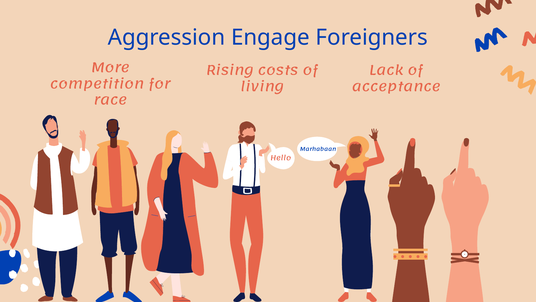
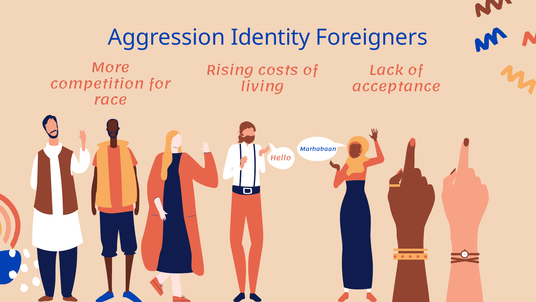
Engage: Engage -> Identity
